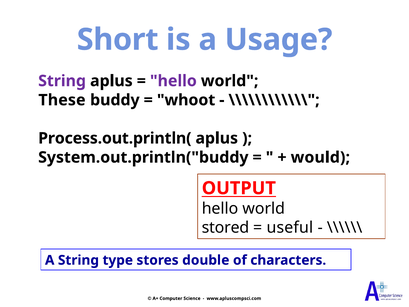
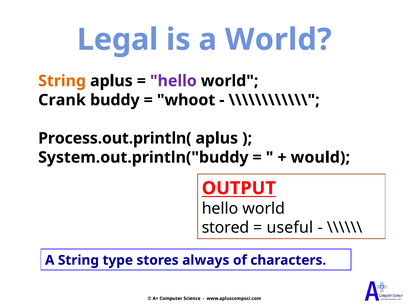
Short: Short -> Legal
a Usage: Usage -> World
String at (62, 81) colour: purple -> orange
These: These -> Crank
double: double -> always
